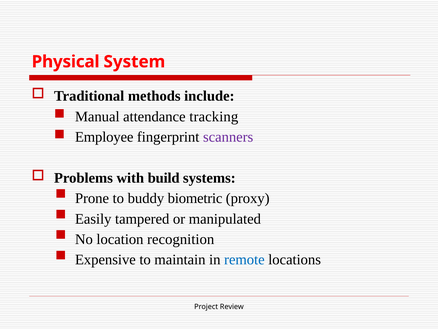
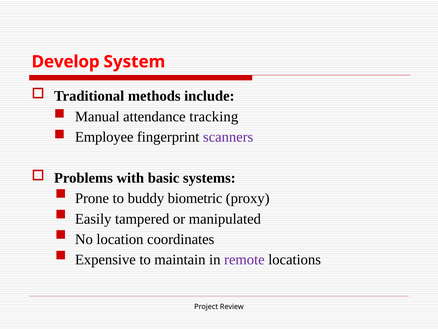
Physical: Physical -> Develop
build: build -> basic
recognition: recognition -> coordinates
remote colour: blue -> purple
